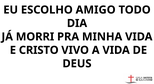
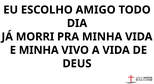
E CRISTO: CRISTO -> MINHA
